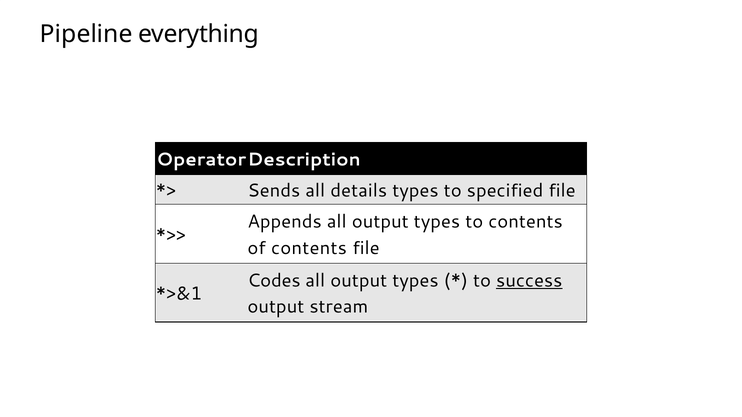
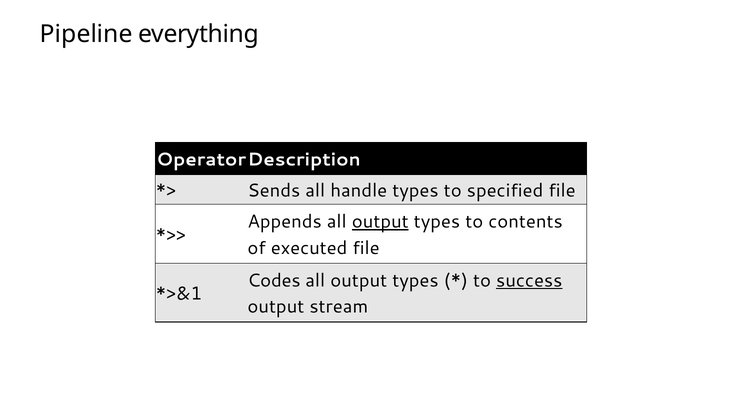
details: details -> handle
output at (380, 222) underline: none -> present
of contents: contents -> executed
